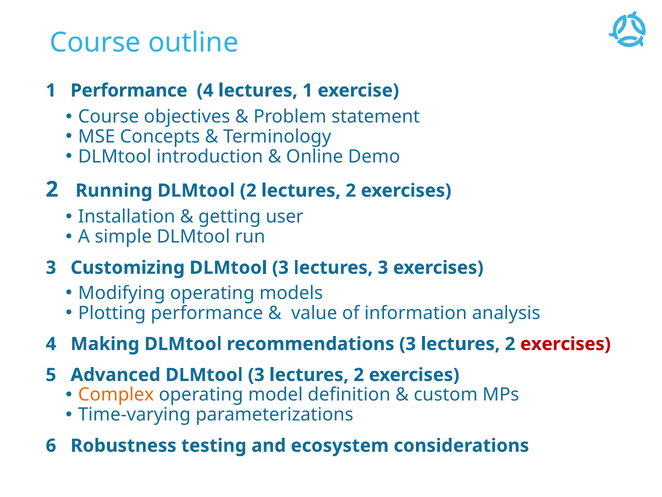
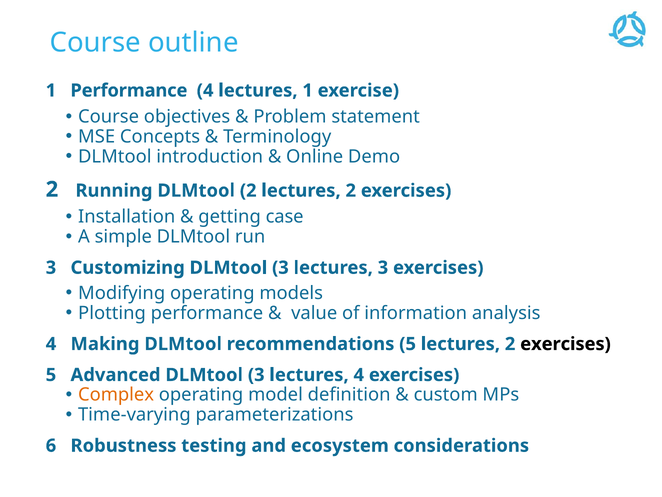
user: user -> case
recommendations 3: 3 -> 5
exercises at (565, 344) colour: red -> black
DLMtool 3 lectures 2: 2 -> 4
